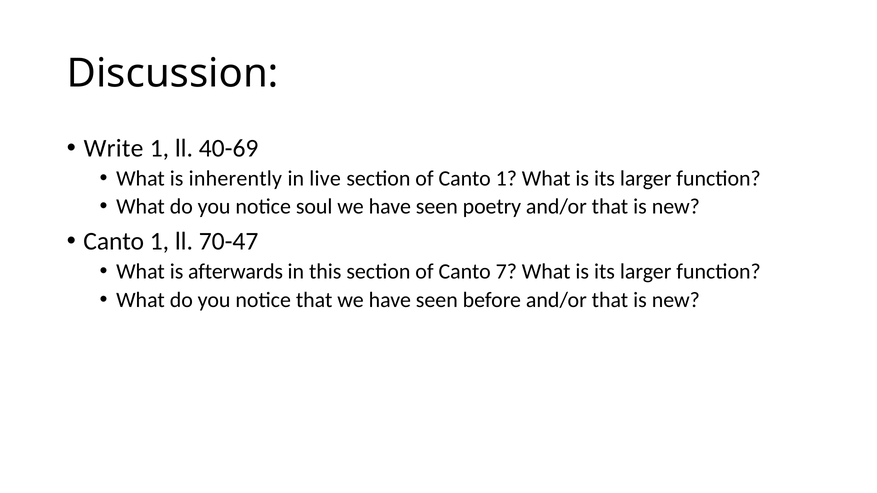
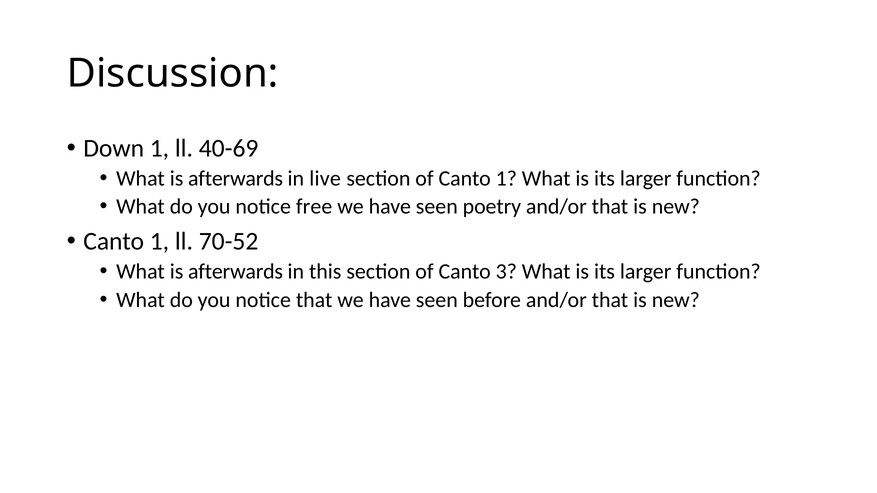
Write: Write -> Down
inherently at (235, 179): inherently -> afterwards
soul: soul -> free
70-47: 70-47 -> 70-52
7: 7 -> 3
